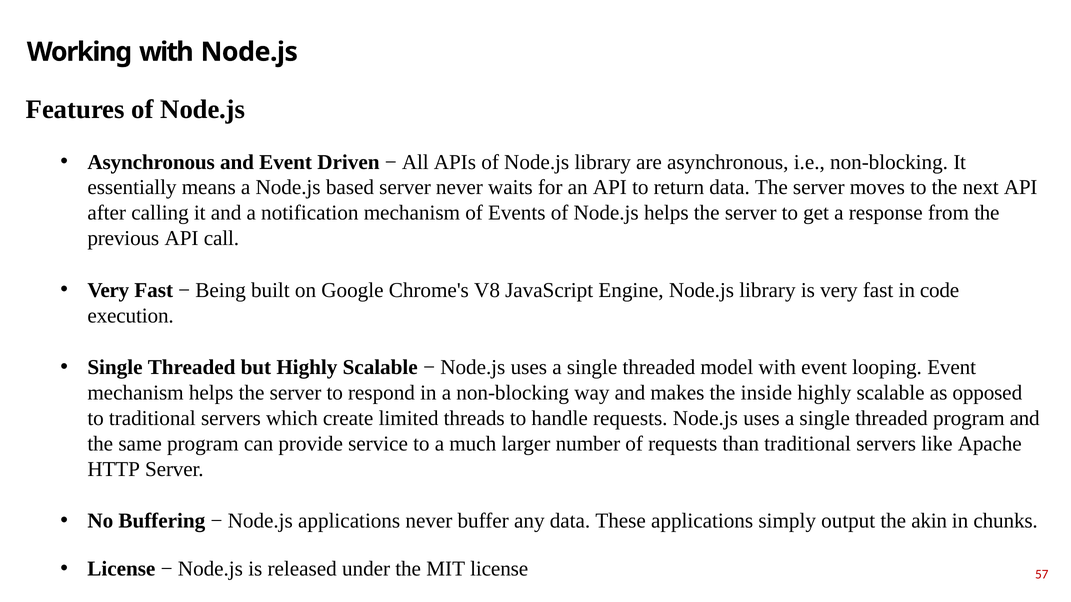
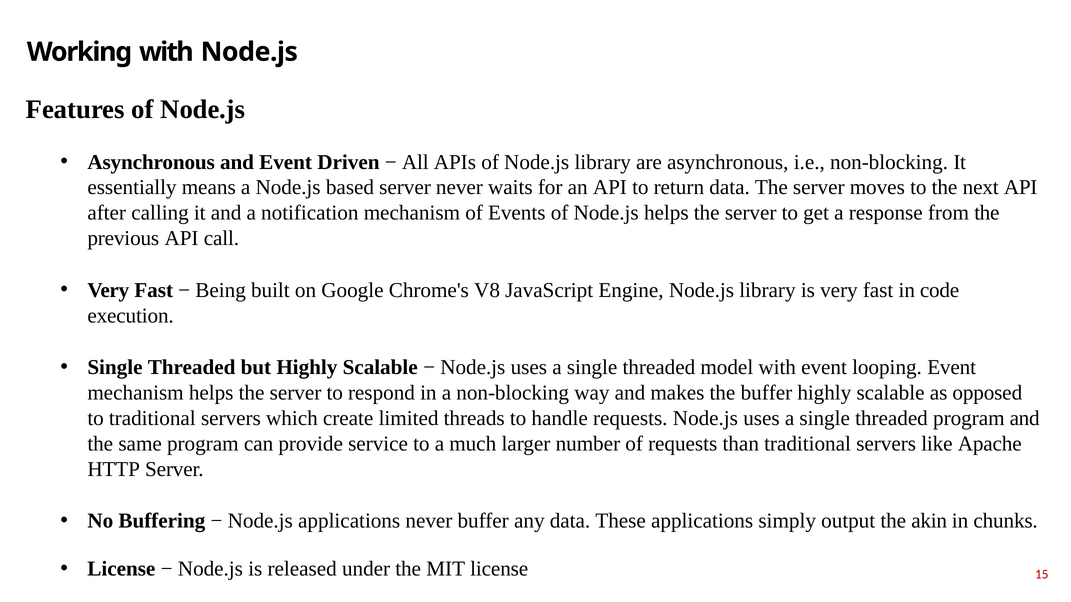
the inside: inside -> buffer
57: 57 -> 15
